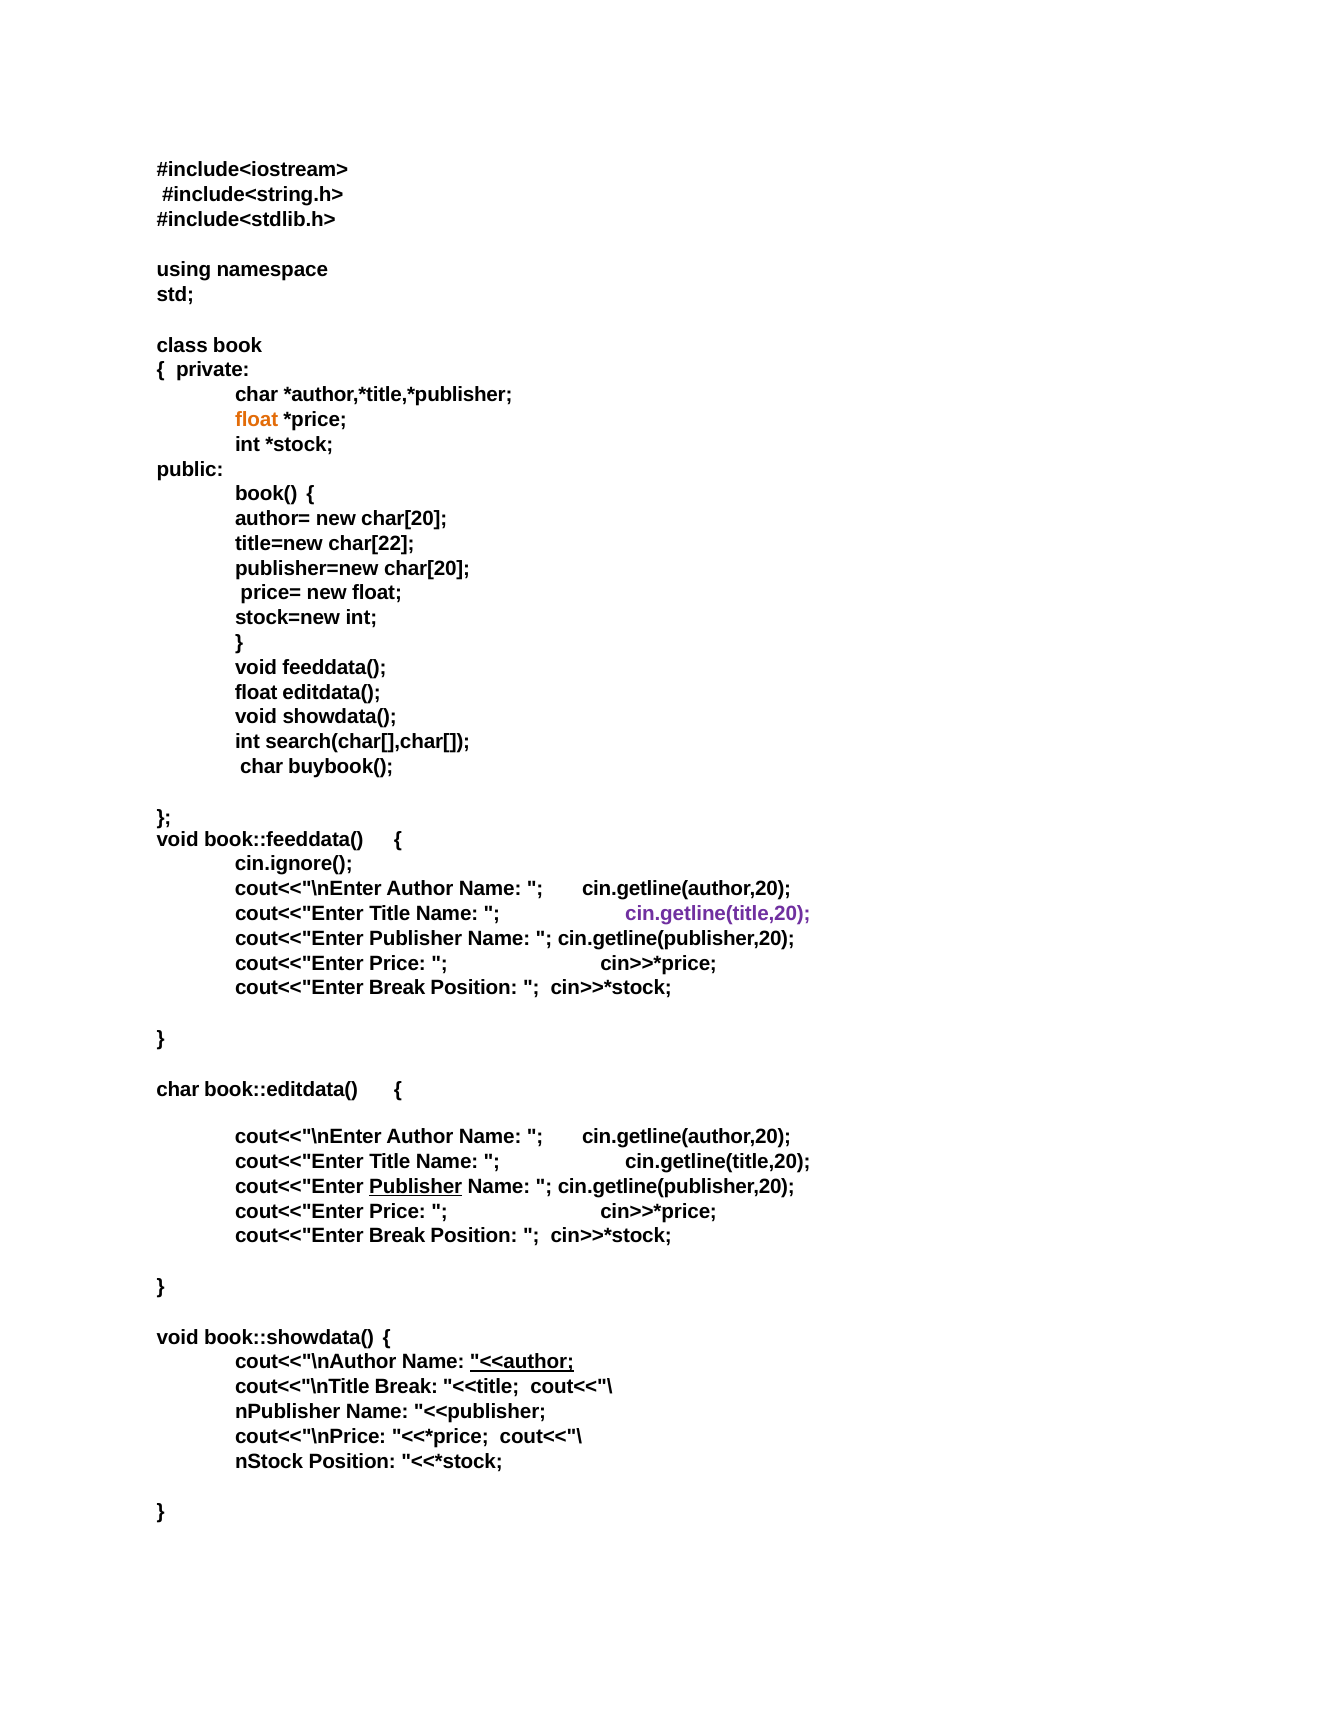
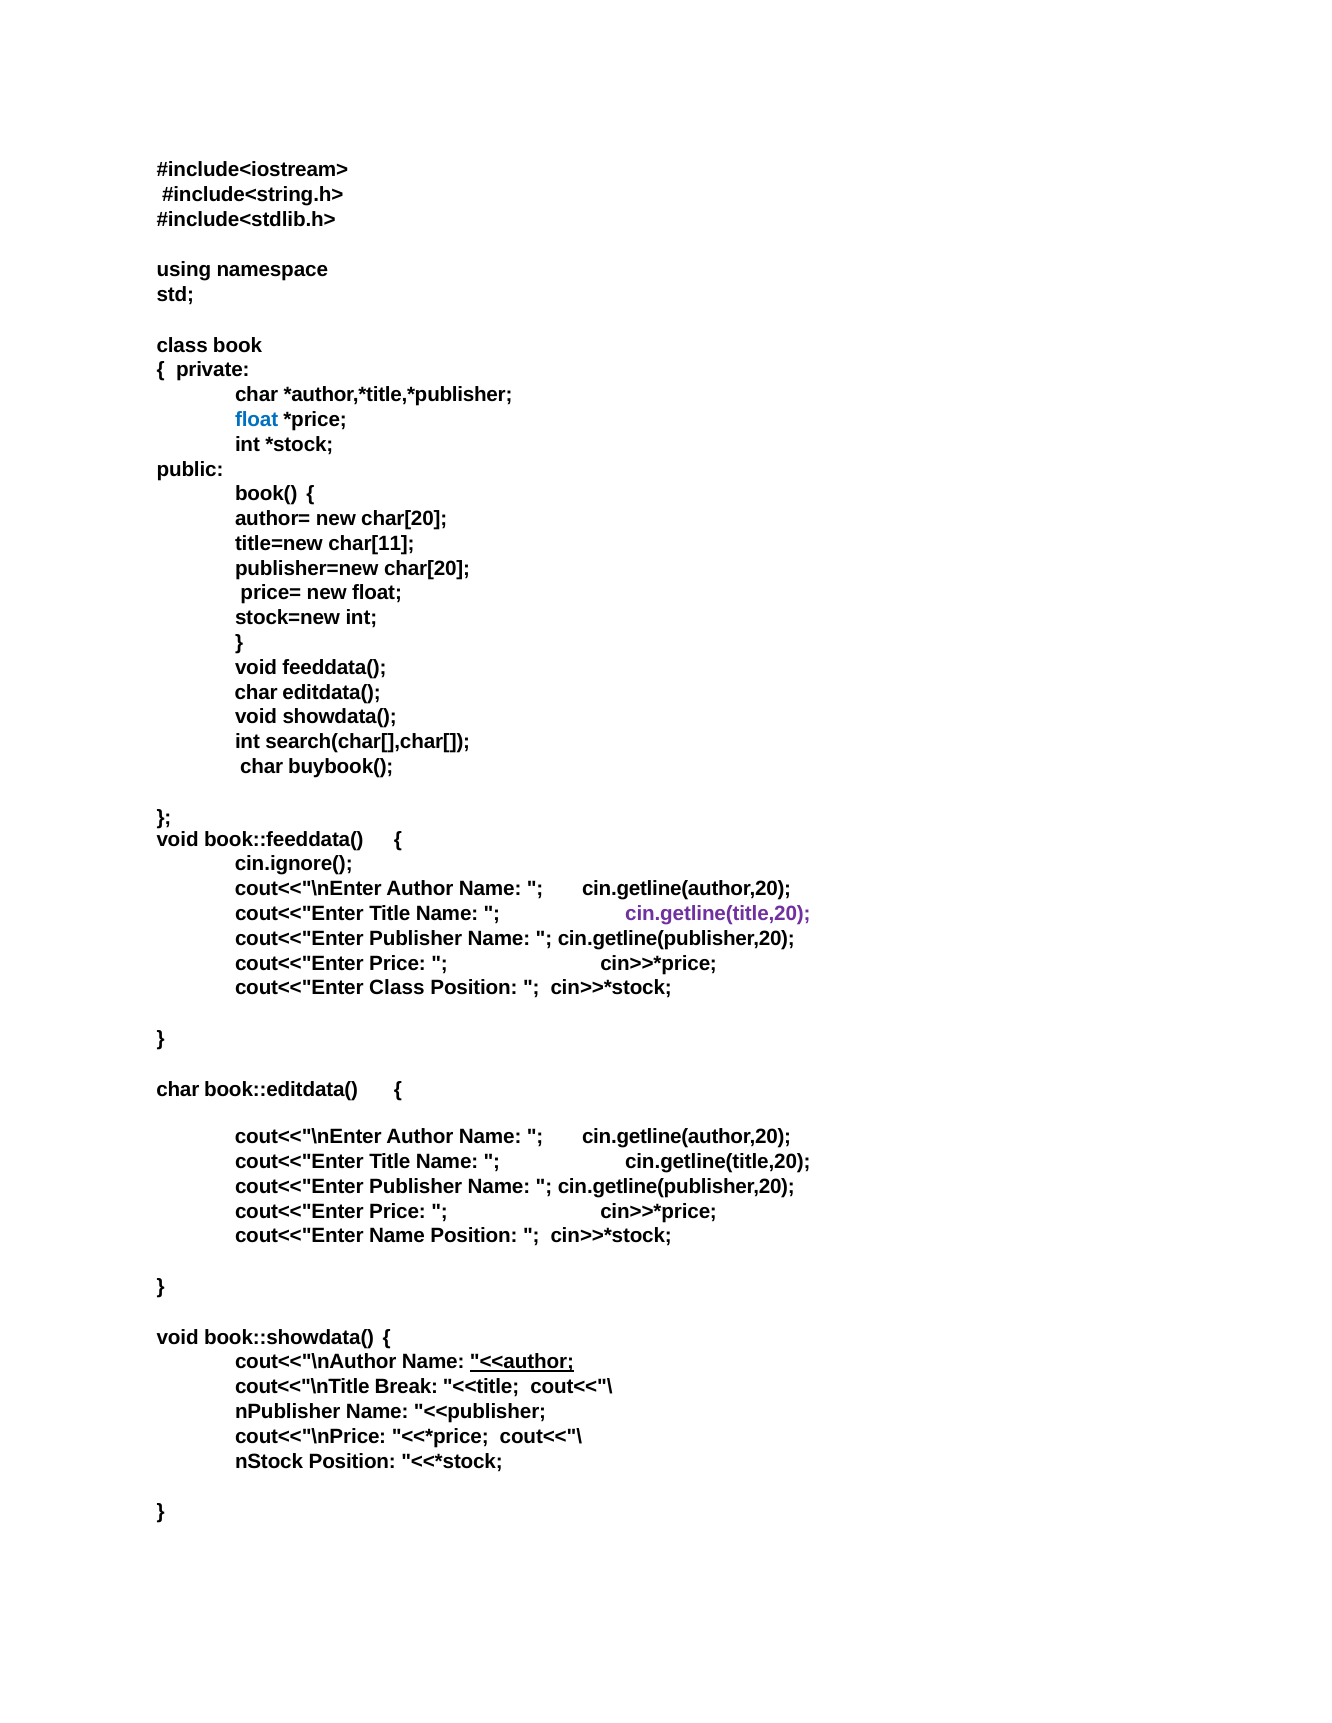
float at (257, 420) colour: orange -> blue
char[22: char[22 -> char[11
float at (256, 693): float -> char
Break at (397, 988): Break -> Class
Publisher at (416, 1187) underline: present -> none
Break at (397, 1237): Break -> Name
